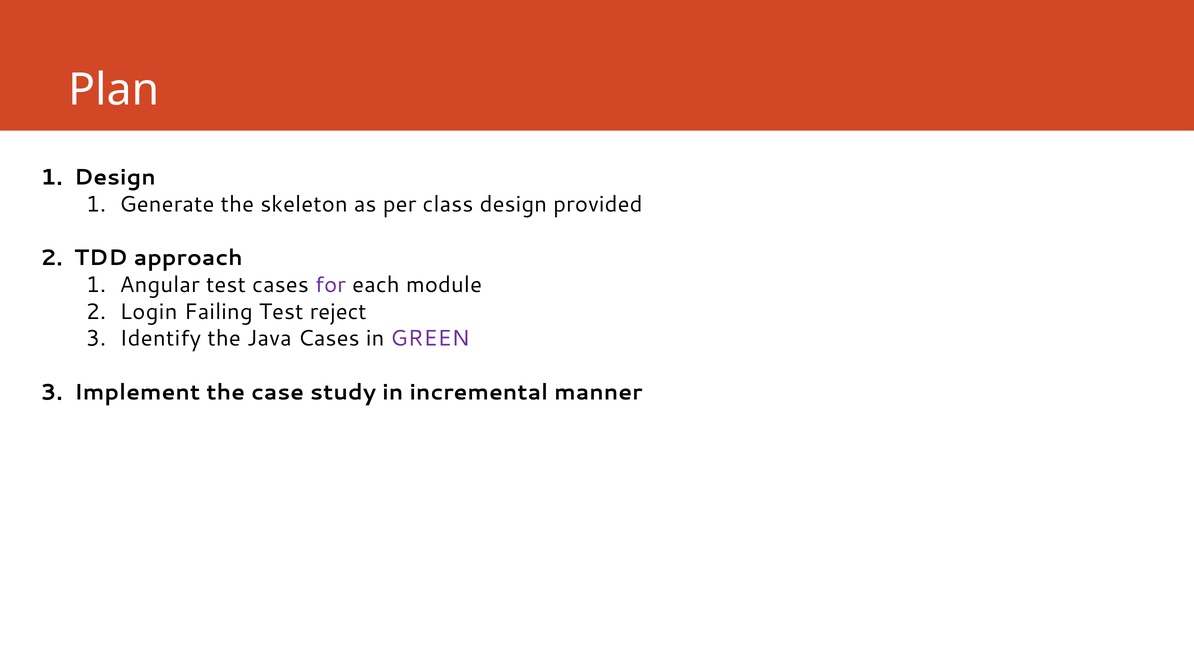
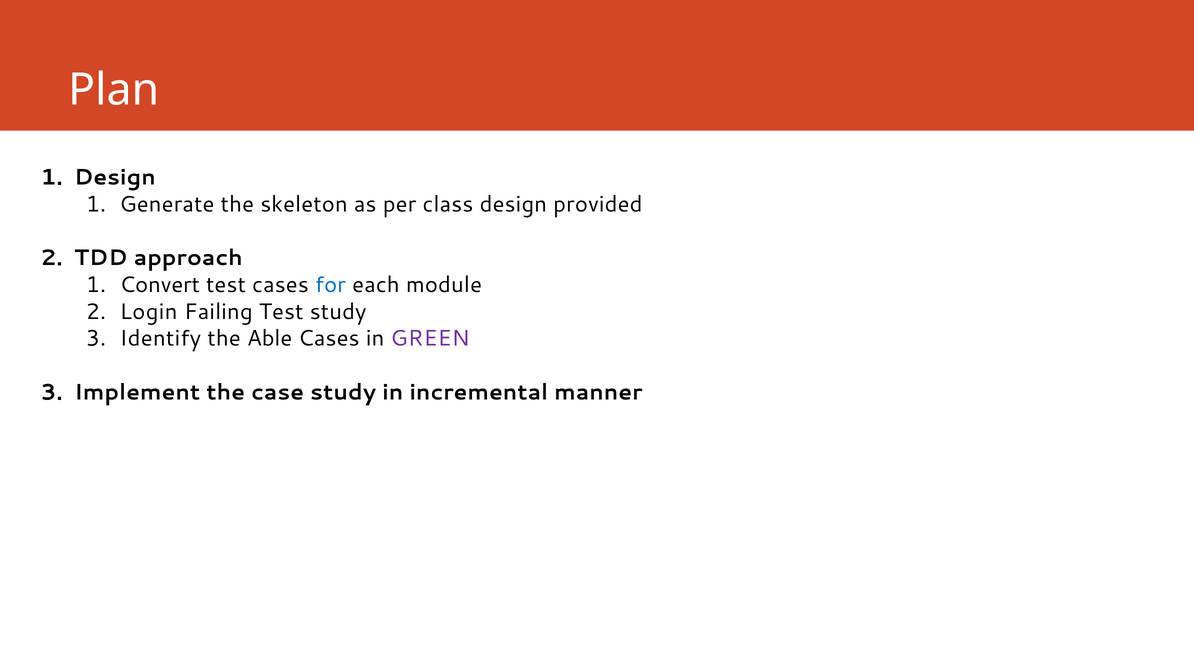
Angular: Angular -> Convert
for colour: purple -> blue
Test reject: reject -> study
Java: Java -> Able
